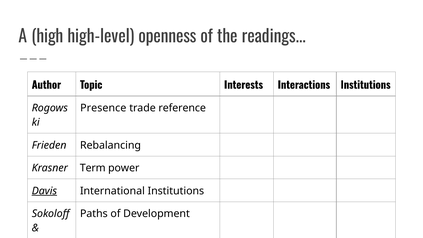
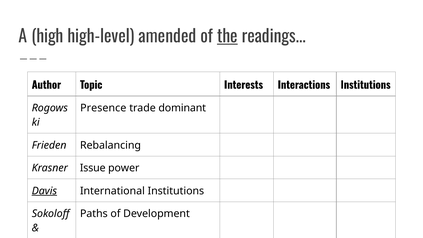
openness: openness -> amended
the underline: none -> present
reference: reference -> dominant
Term: Term -> Issue
